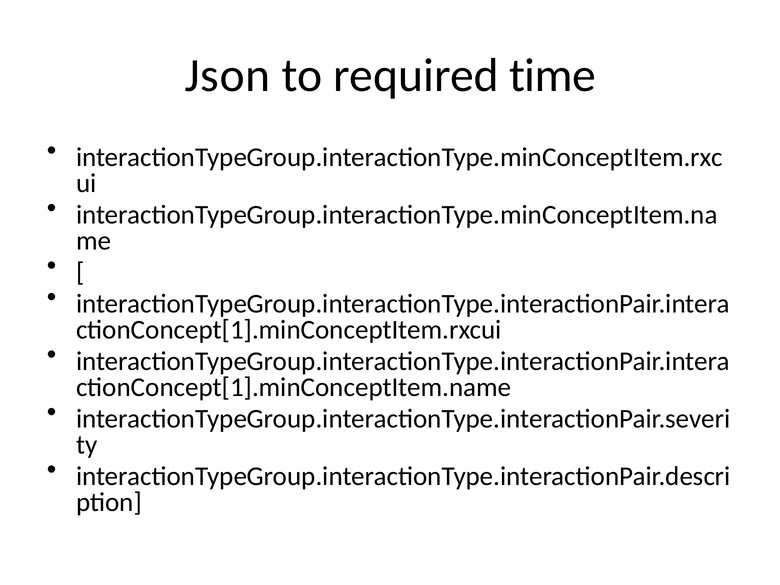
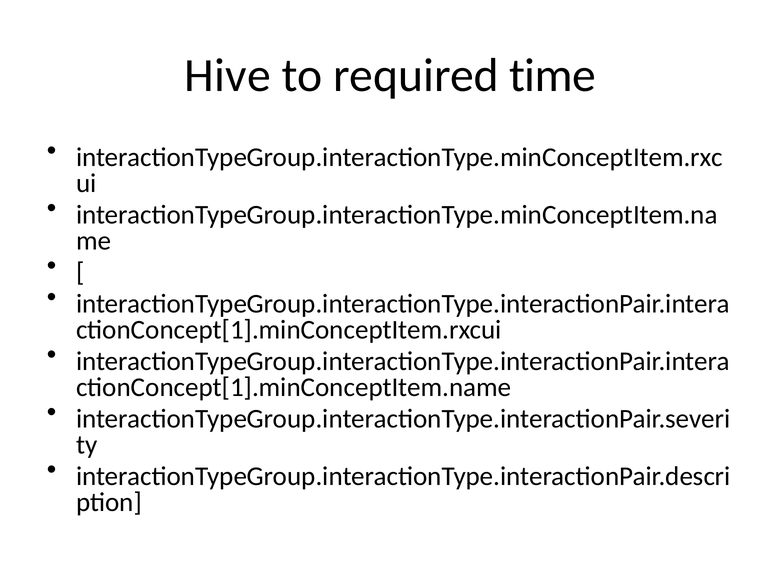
Json: Json -> Hive
